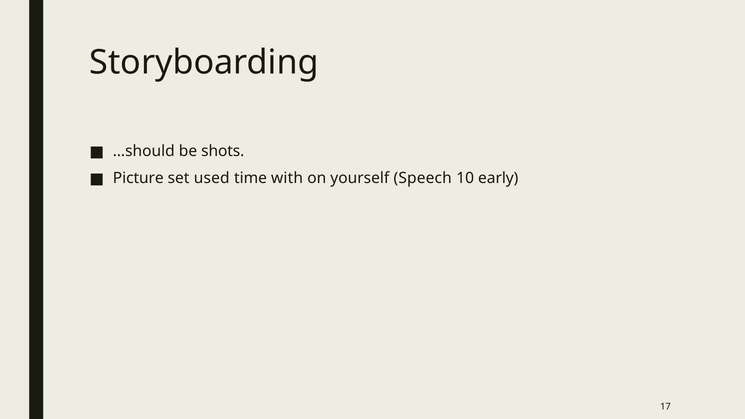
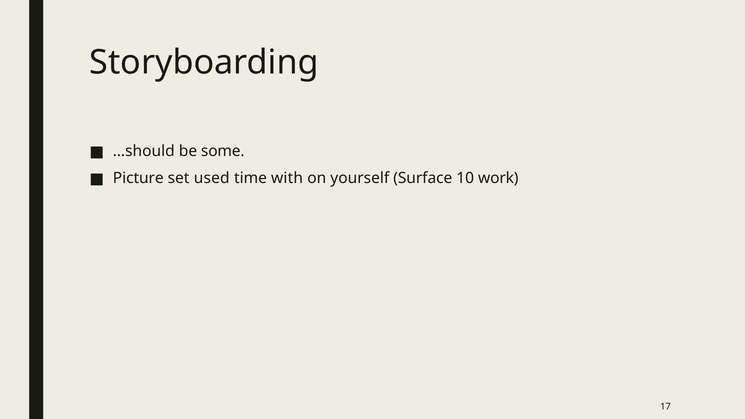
shots: shots -> some
Speech: Speech -> Surface
early: early -> work
